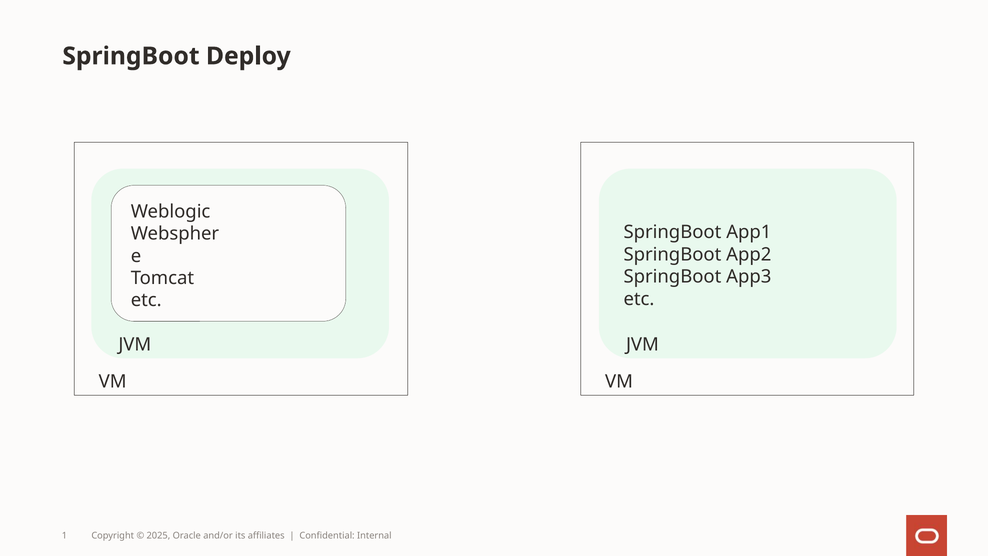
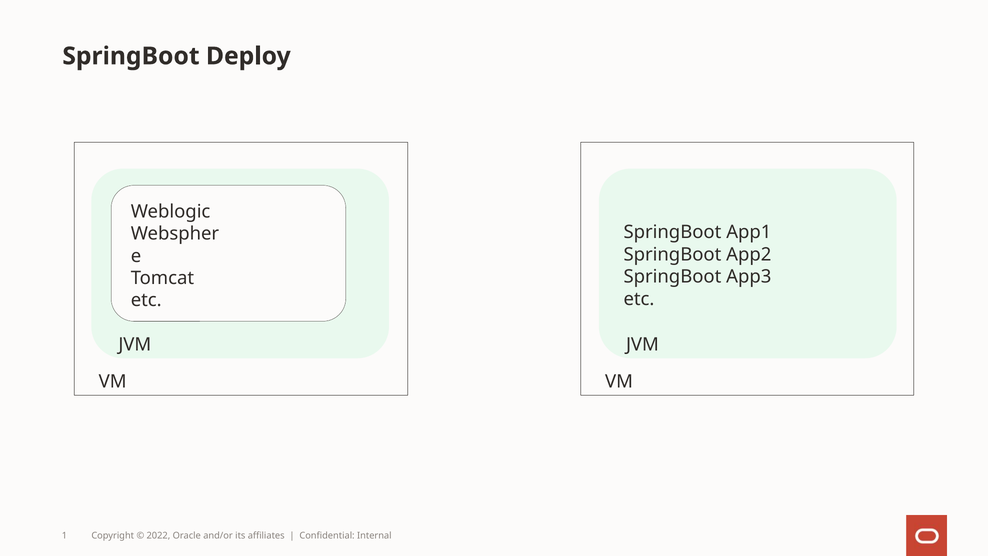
2025: 2025 -> 2022
